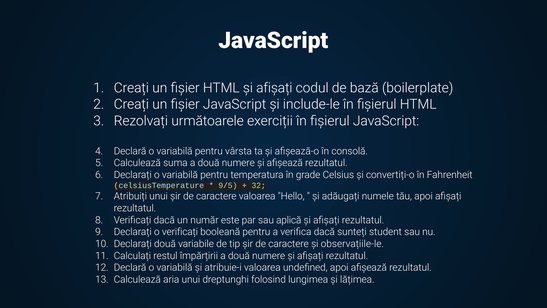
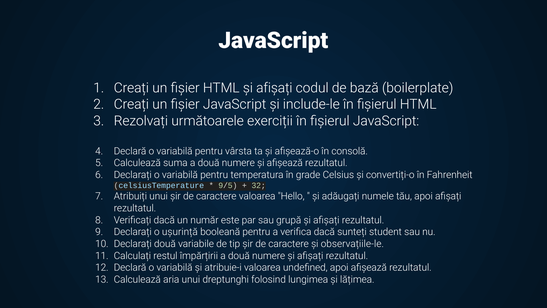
aplică: aplică -> grupă
o verificați: verificați -> ușurință
